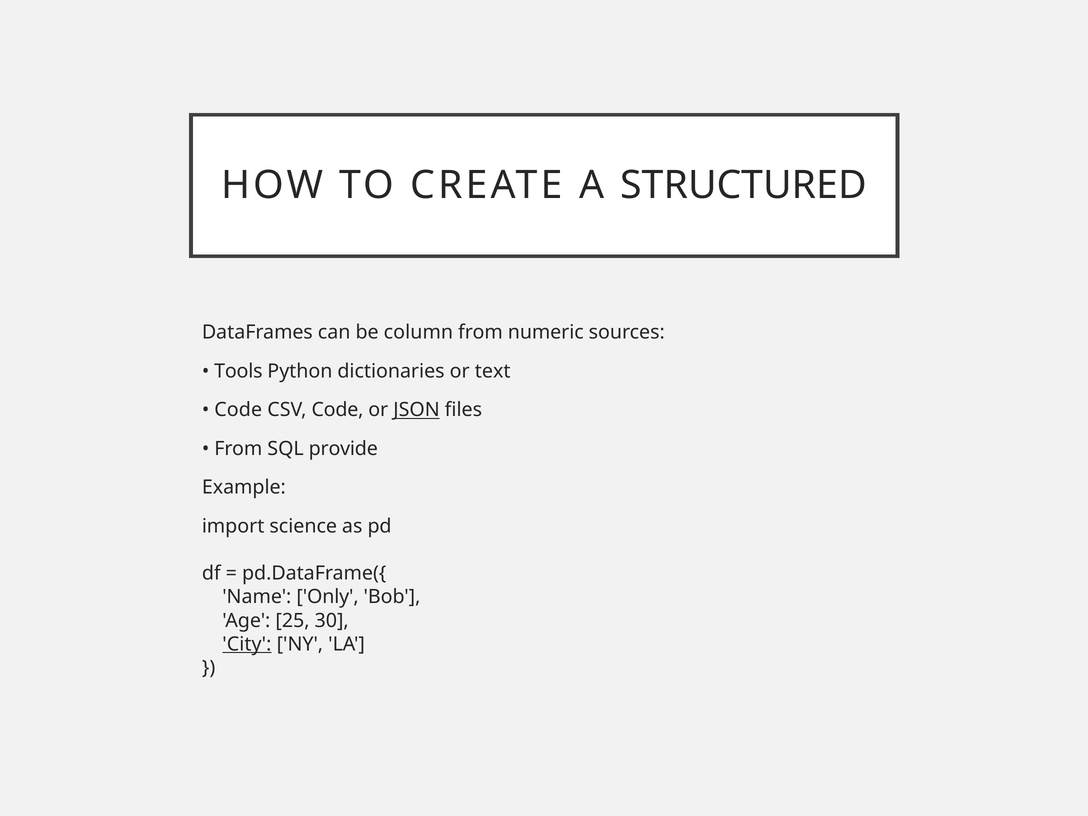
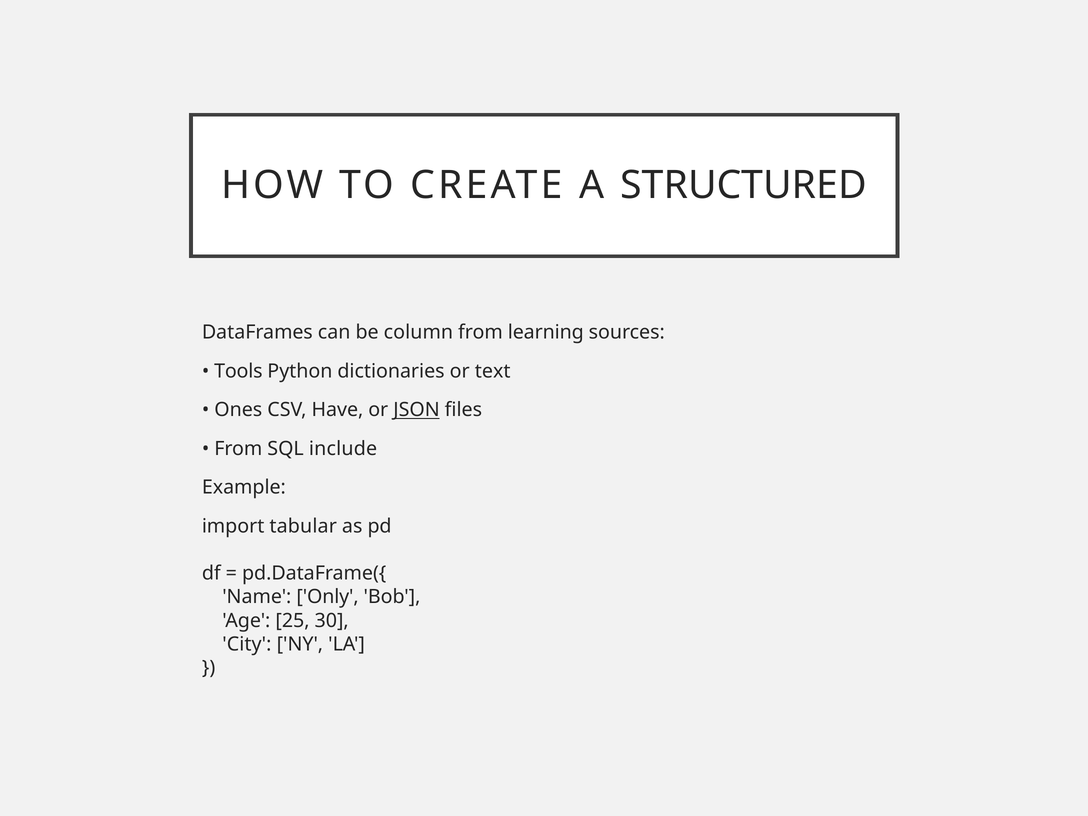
numeric: numeric -> learning
Code at (238, 410): Code -> Ones
CSV Code: Code -> Have
provide: provide -> include
science: science -> tabular
City underline: present -> none
